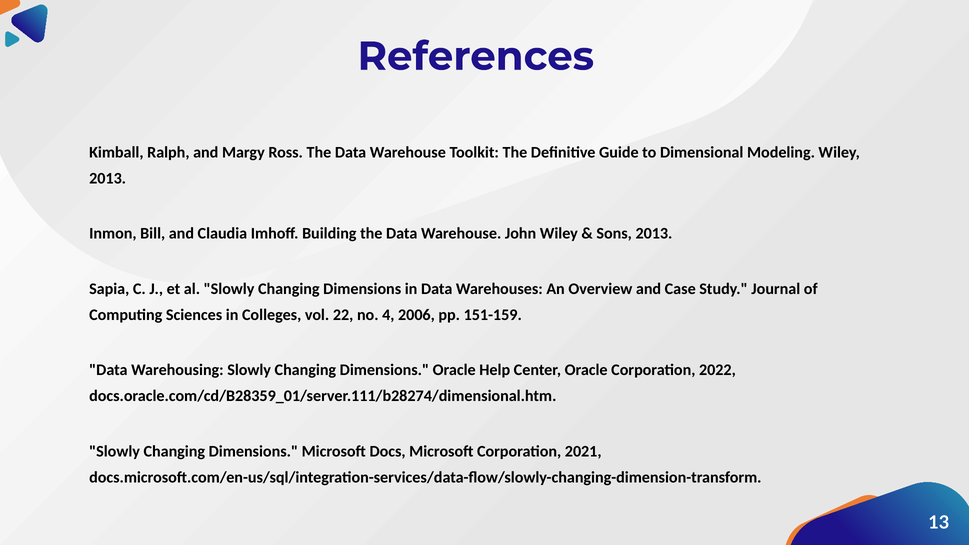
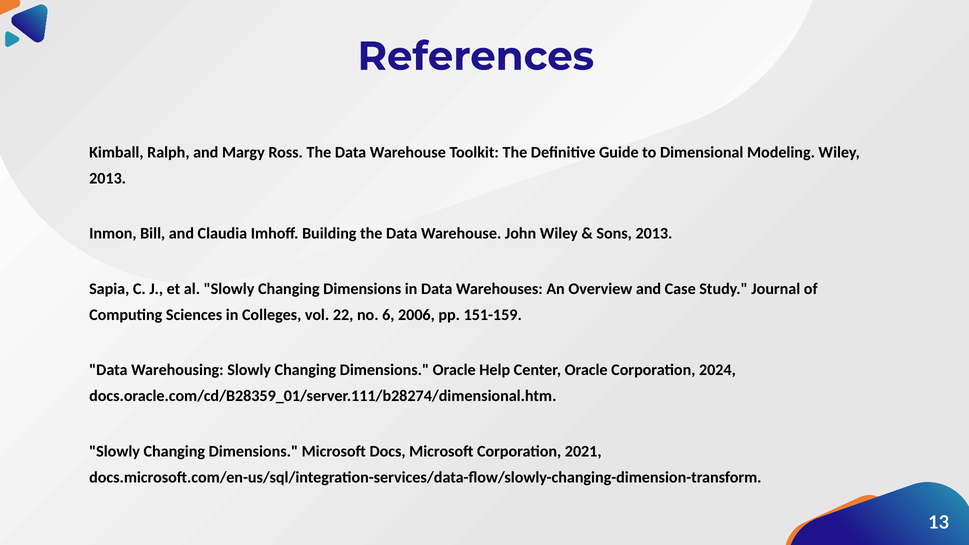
4: 4 -> 6
2022: 2022 -> 2024
